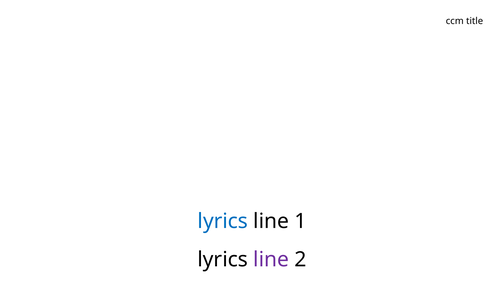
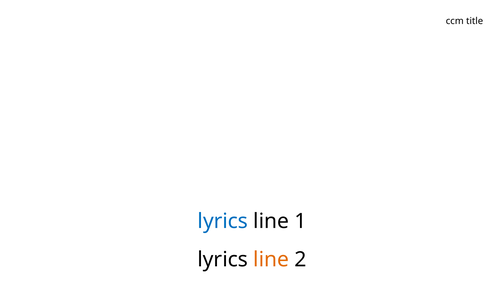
line at (271, 259) colour: purple -> orange
